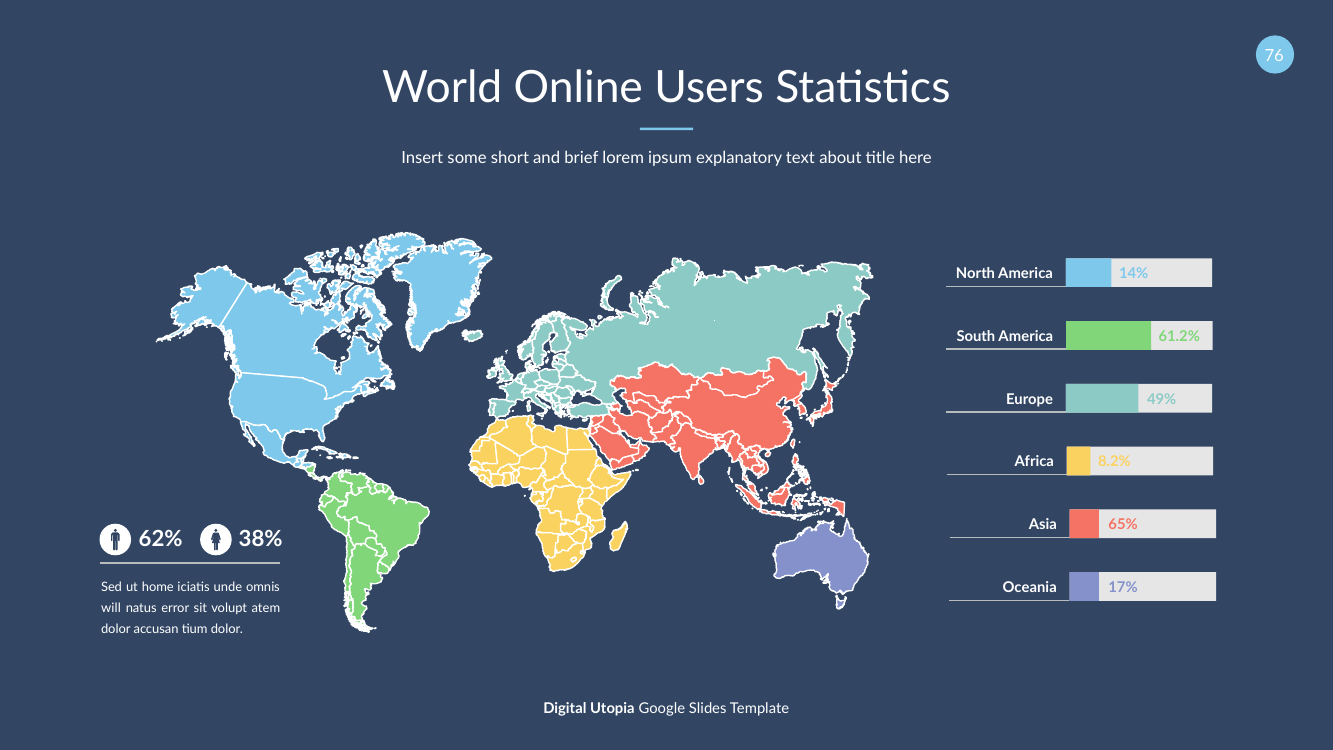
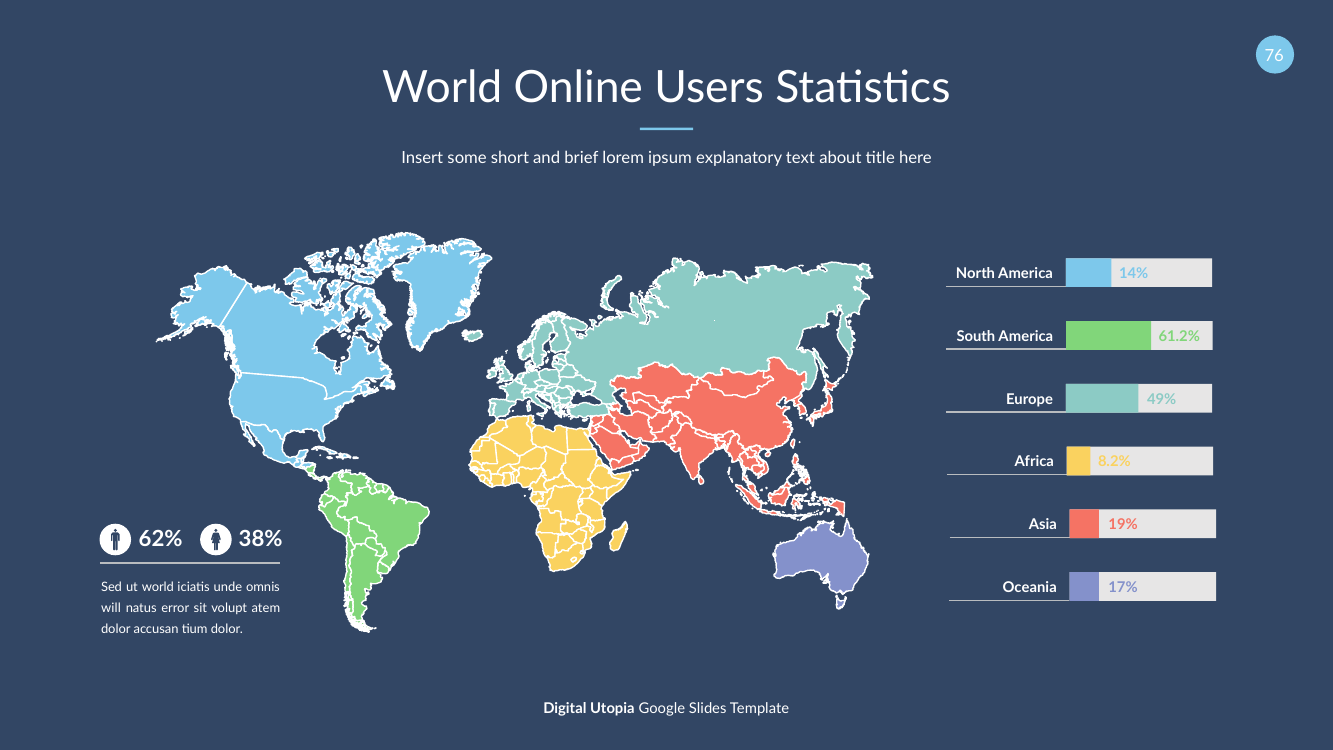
65%: 65% -> 19%
ut home: home -> world
